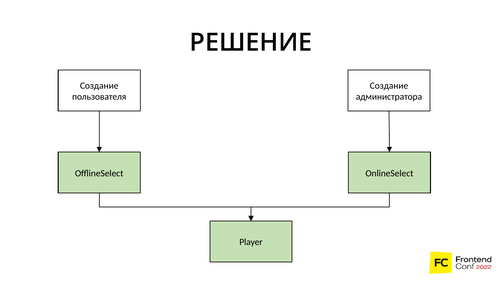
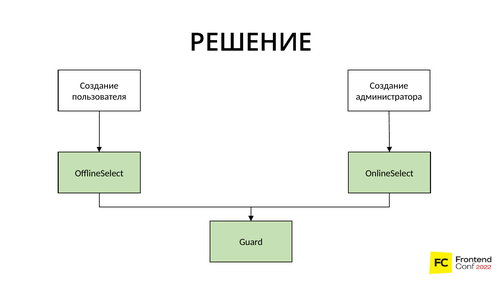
Player: Player -> Guard
